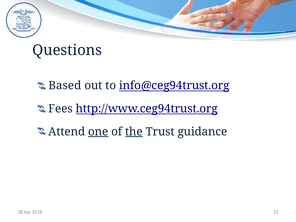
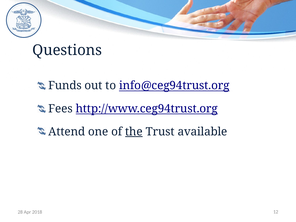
Based: Based -> Funds
one underline: present -> none
guidance: guidance -> available
